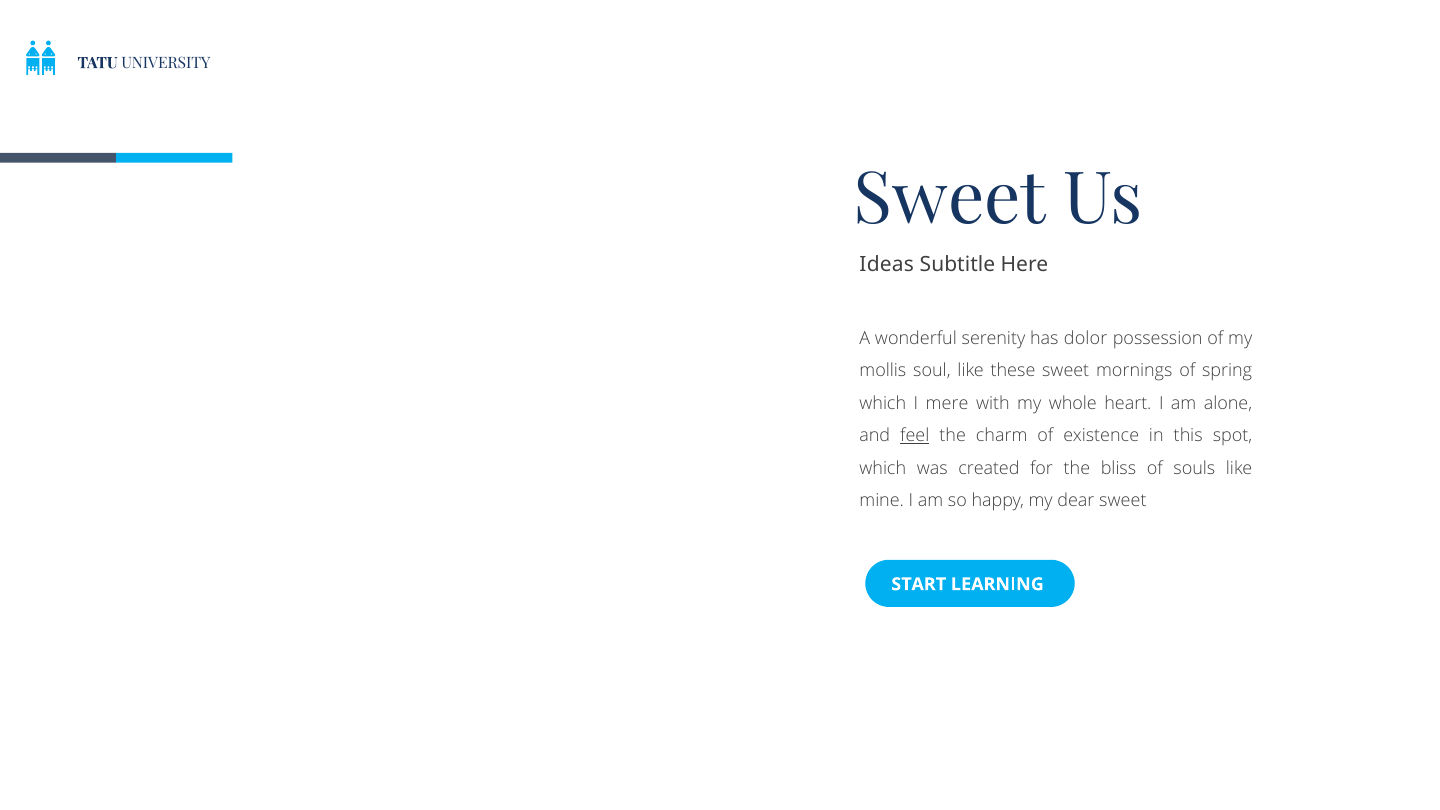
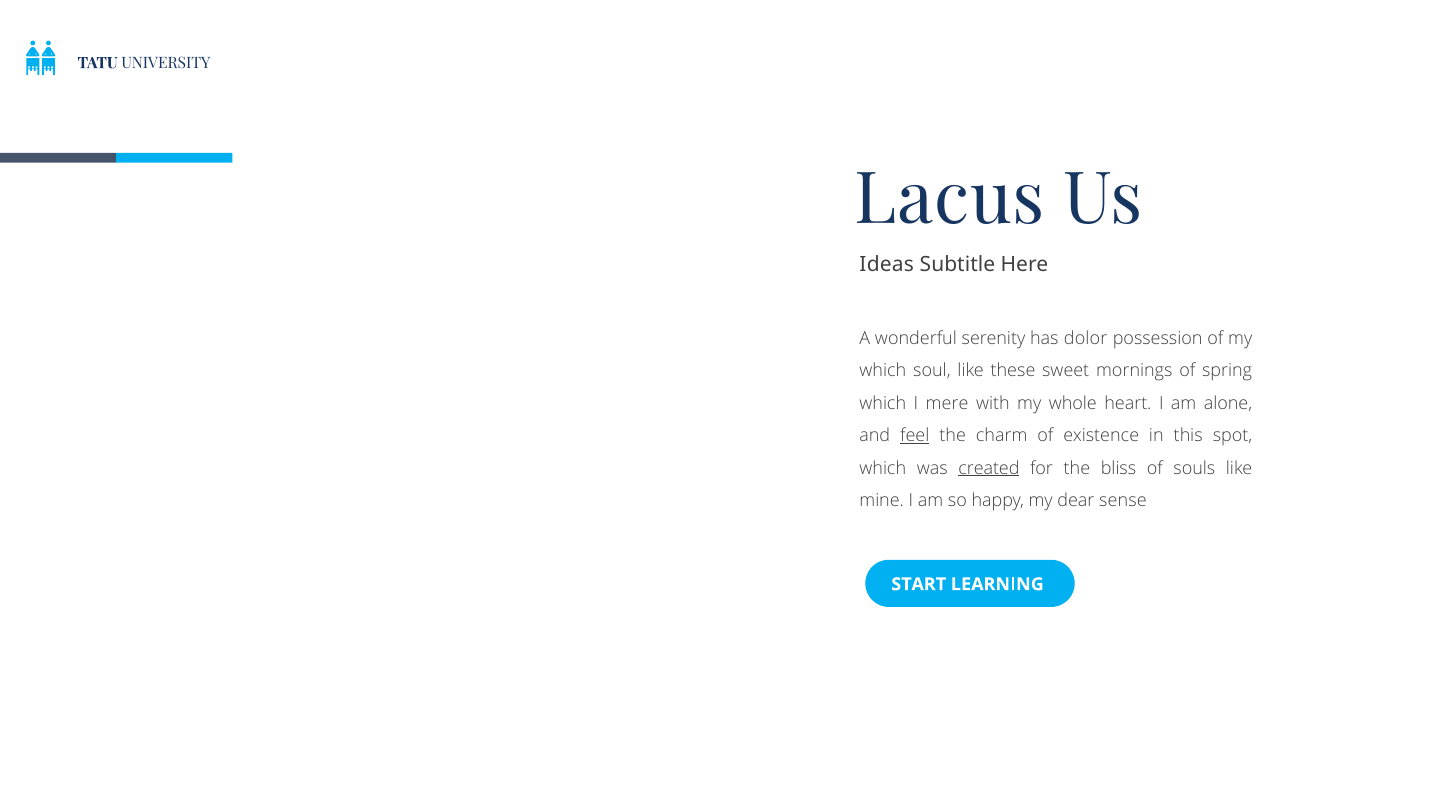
Sweet at (950, 200): Sweet -> Lacus
mollis at (883, 371): mollis -> which
created underline: none -> present
dear sweet: sweet -> sense
